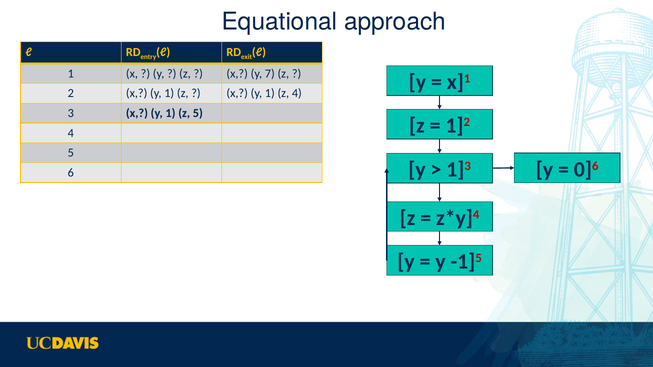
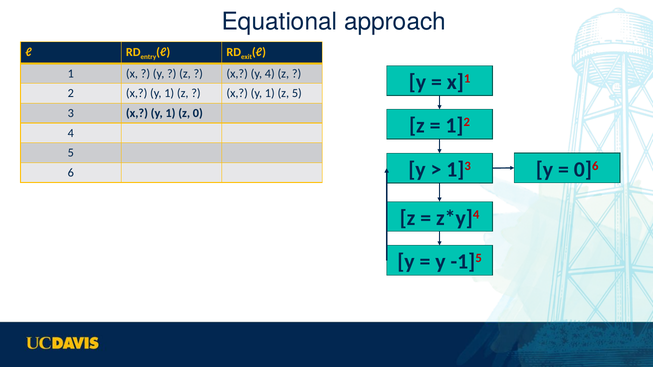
y 7: 7 -> 4
z 4: 4 -> 5
z 5: 5 -> 0
